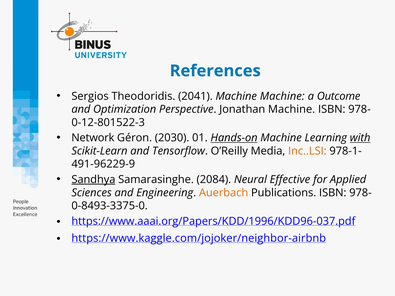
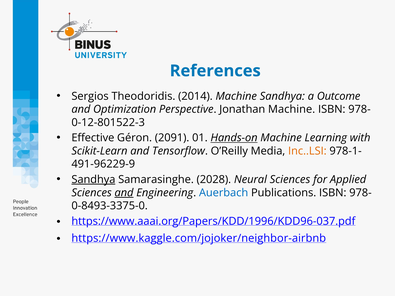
2041: 2041 -> 2014
Machine Machine: Machine -> Sandhya
Network: Network -> Effective
2030: 2030 -> 2091
with underline: present -> none
2084: 2084 -> 2028
Neural Effective: Effective -> Sciences
and at (124, 193) underline: none -> present
Auerbach colour: orange -> blue
